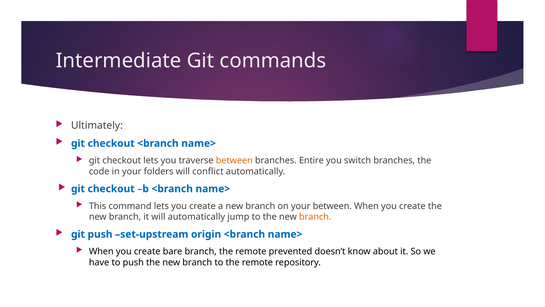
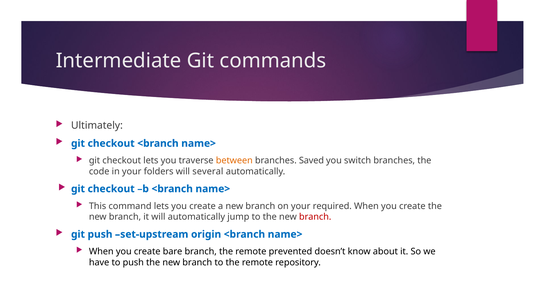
Entire: Entire -> Saved
conflict: conflict -> several
your between: between -> required
branch at (315, 217) colour: orange -> red
